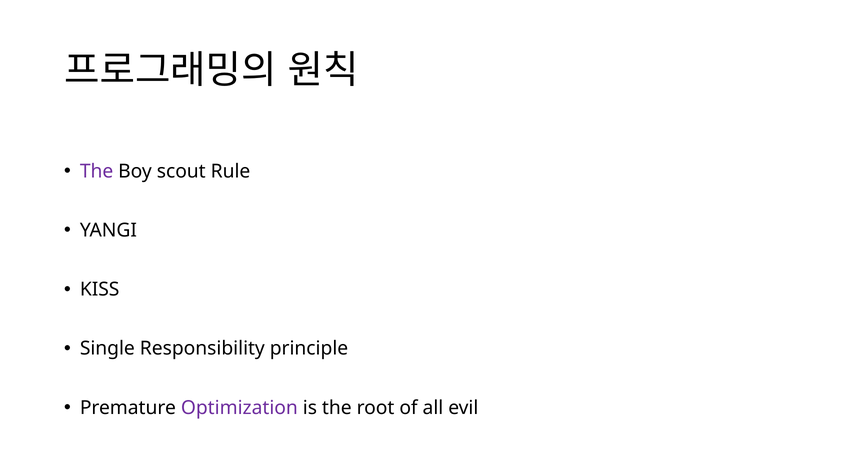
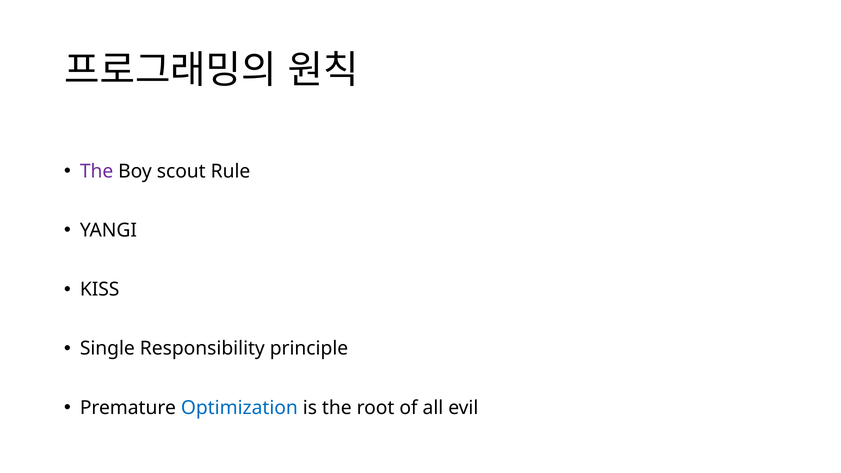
Optimization colour: purple -> blue
